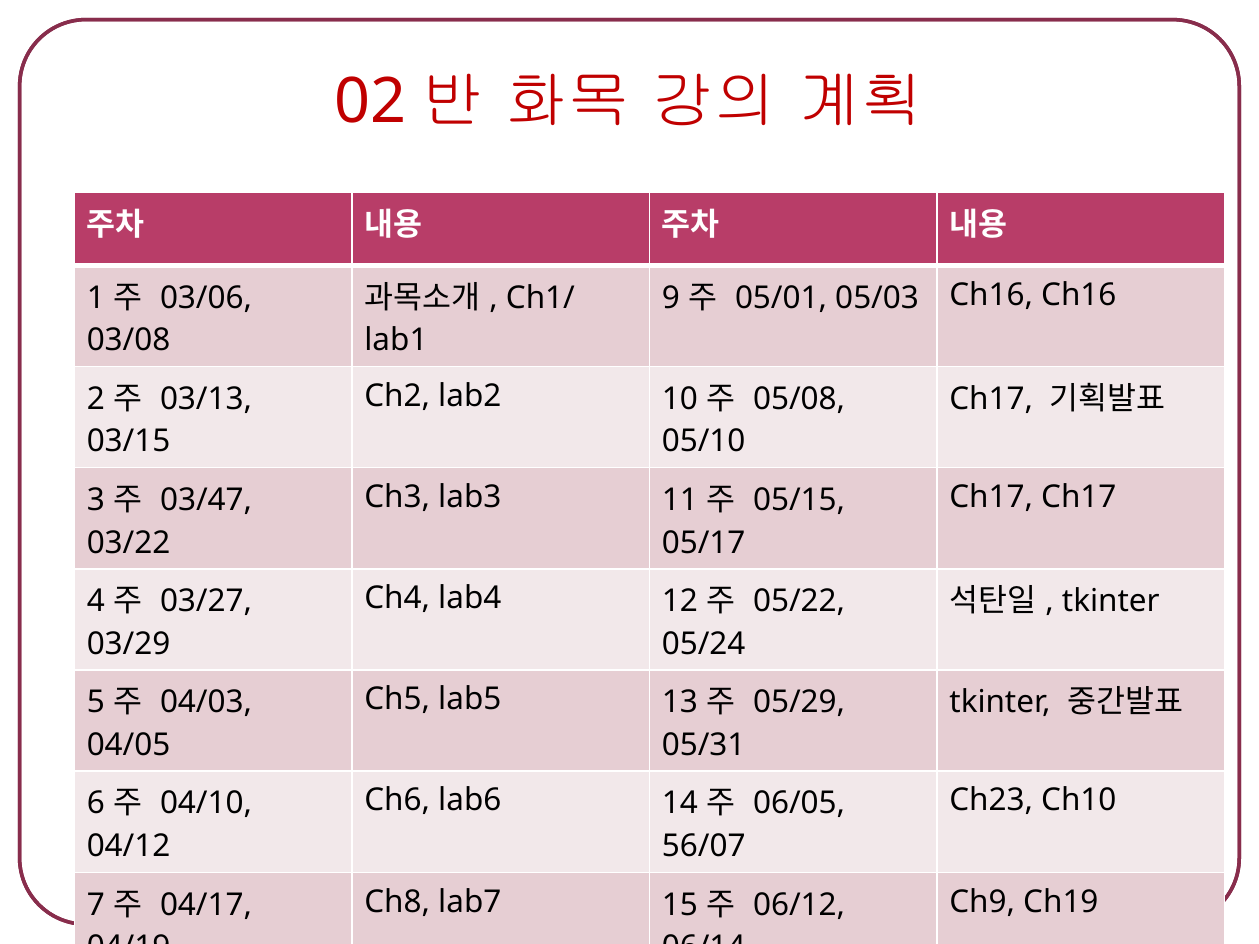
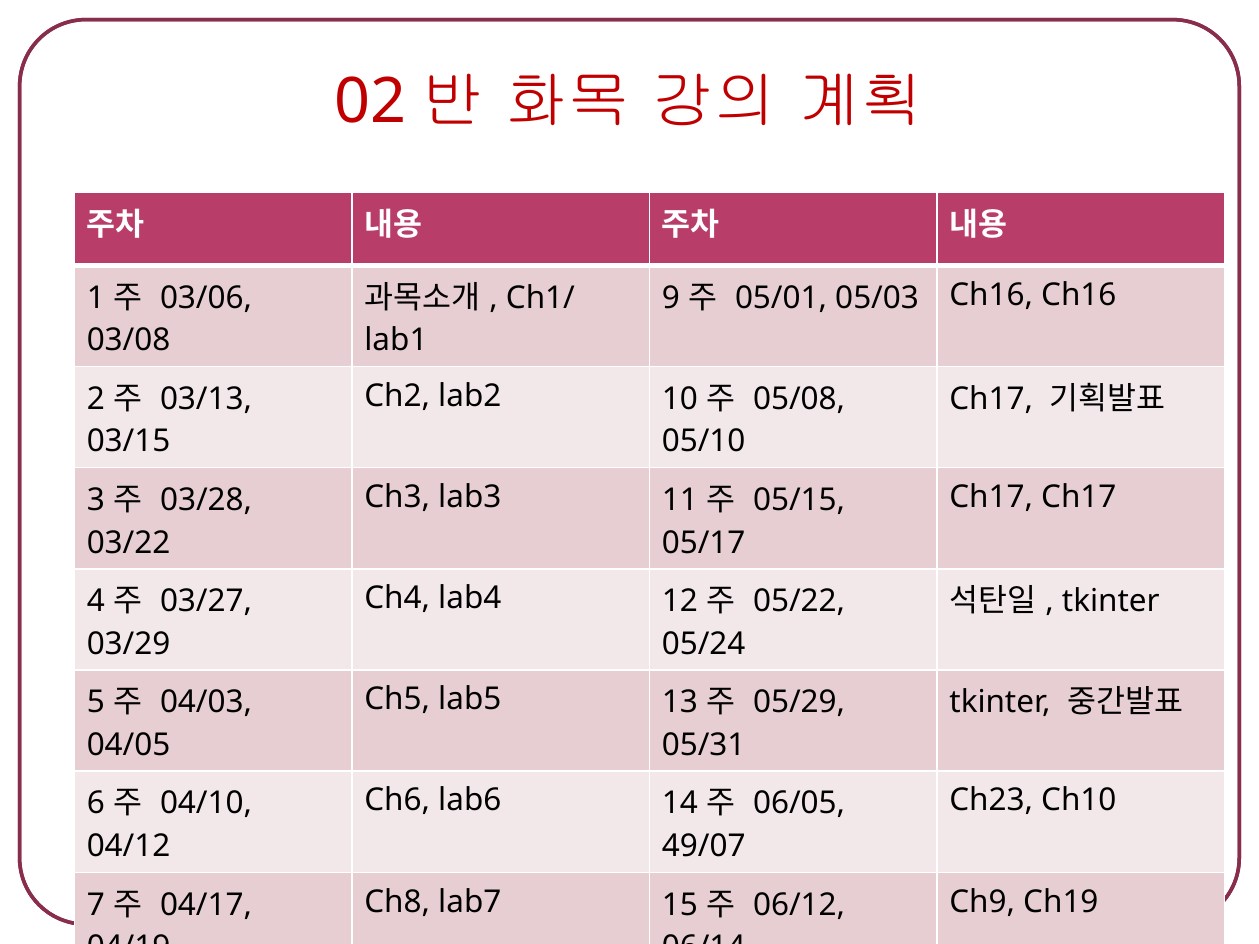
03/47: 03/47 -> 03/28
56/07: 56/07 -> 49/07
